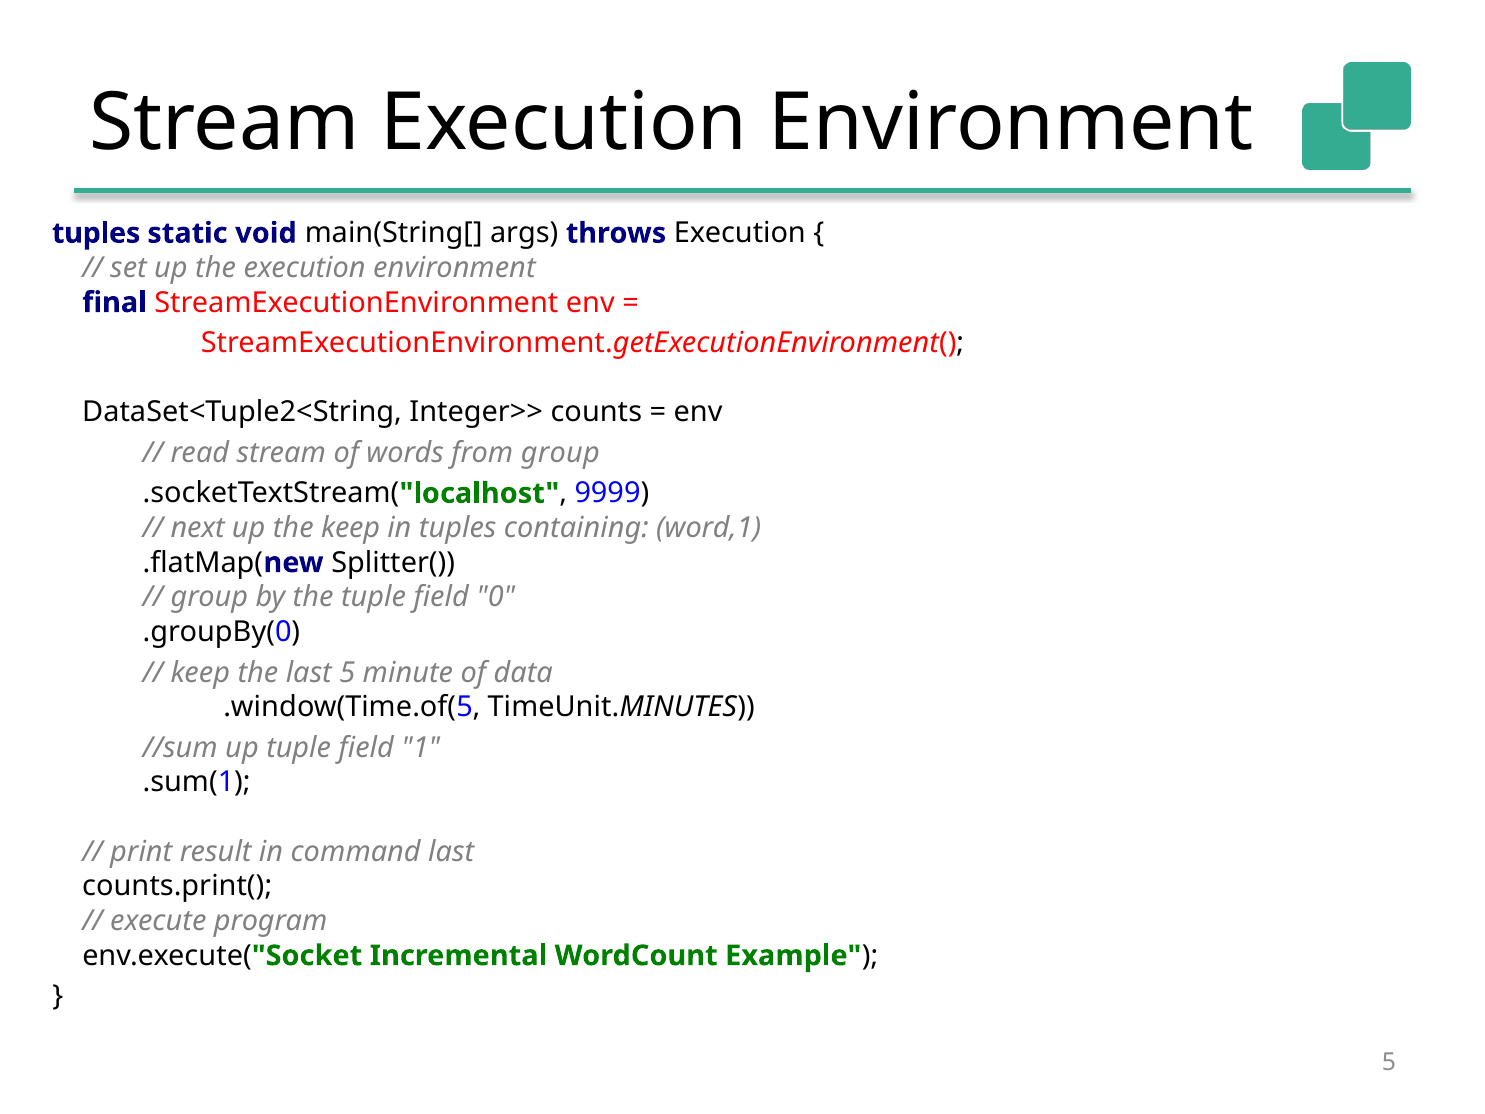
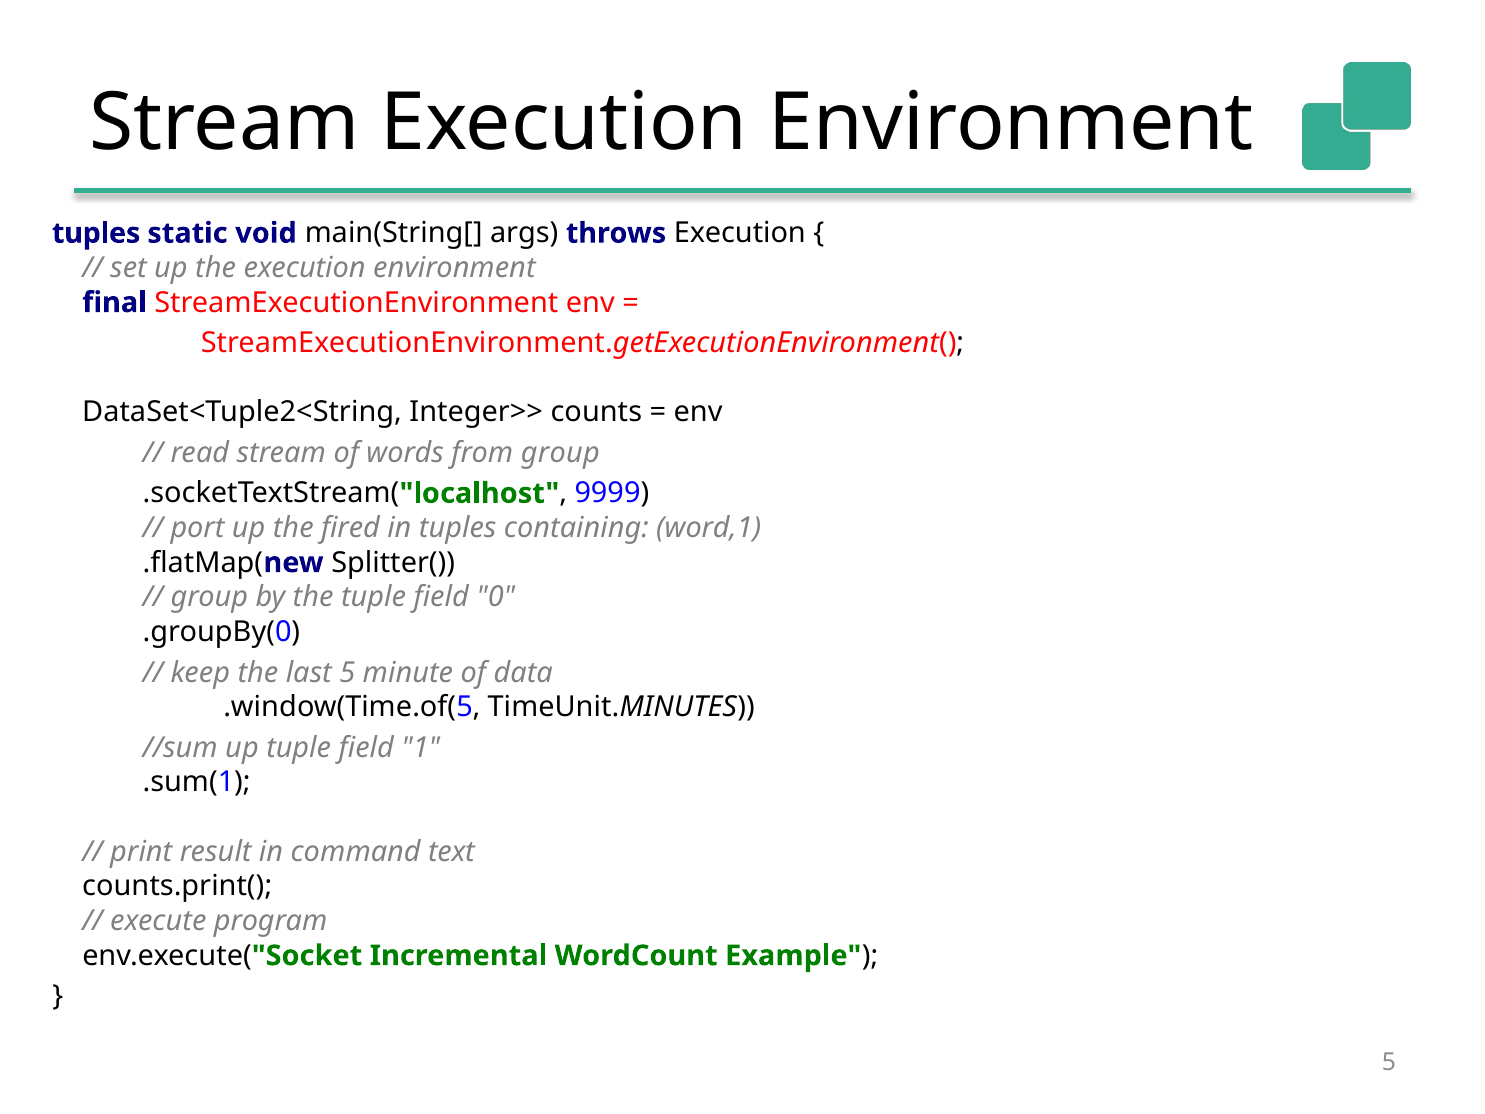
next: next -> port
the keep: keep -> fired
command last: last -> text
